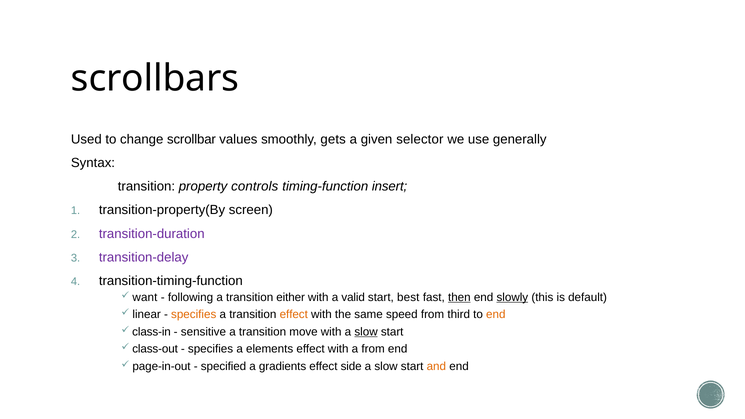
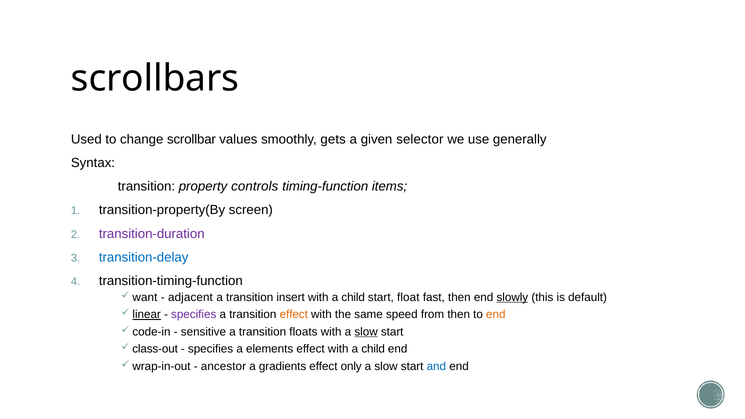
insert: insert -> items
transition-delay colour: purple -> blue
following: following -> adjacent
either: either -> insert
valid at (353, 297): valid -> child
best: best -> float
then at (459, 297) underline: present -> none
linear underline: none -> present
specifies at (194, 315) colour: orange -> purple
from third: third -> then
class-in: class-in -> code-in
move: move -> floats
effect with a from: from -> child
page-in-out: page-in-out -> wrap-in-out
specified: specified -> ancestor
side: side -> only
and colour: orange -> blue
